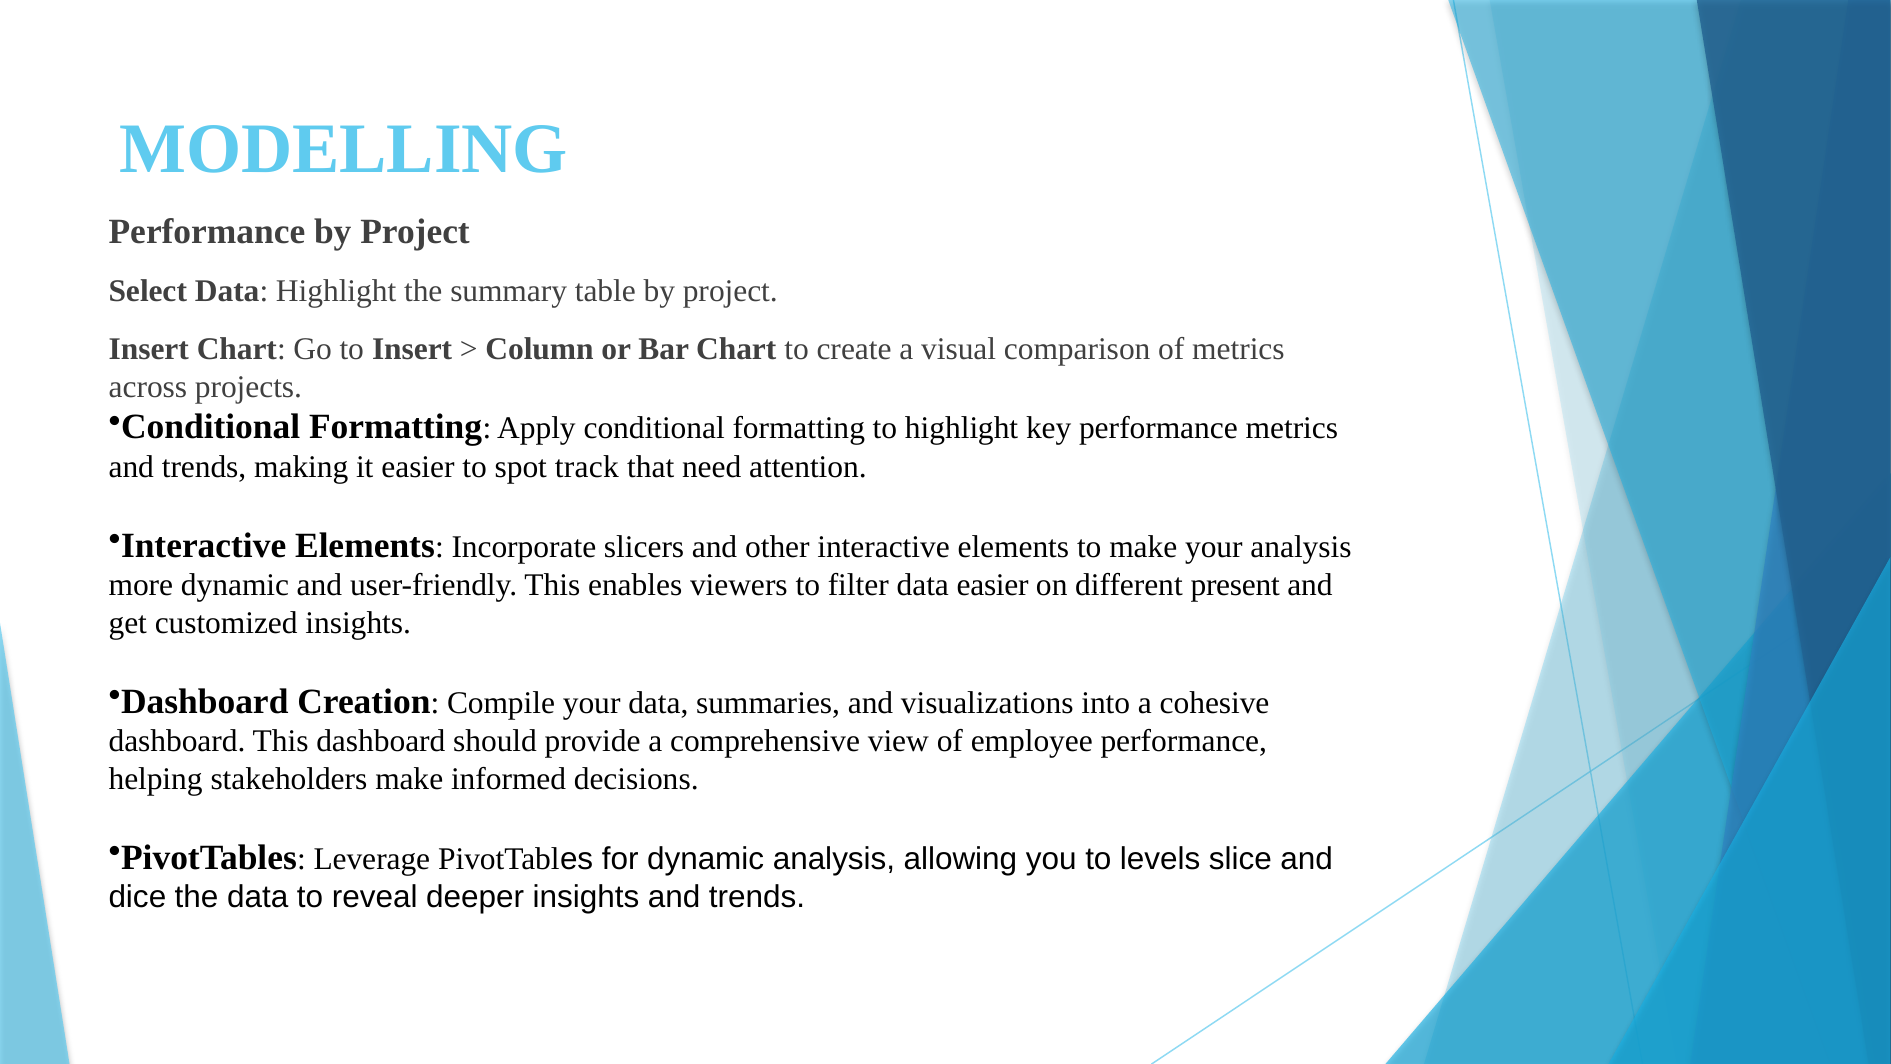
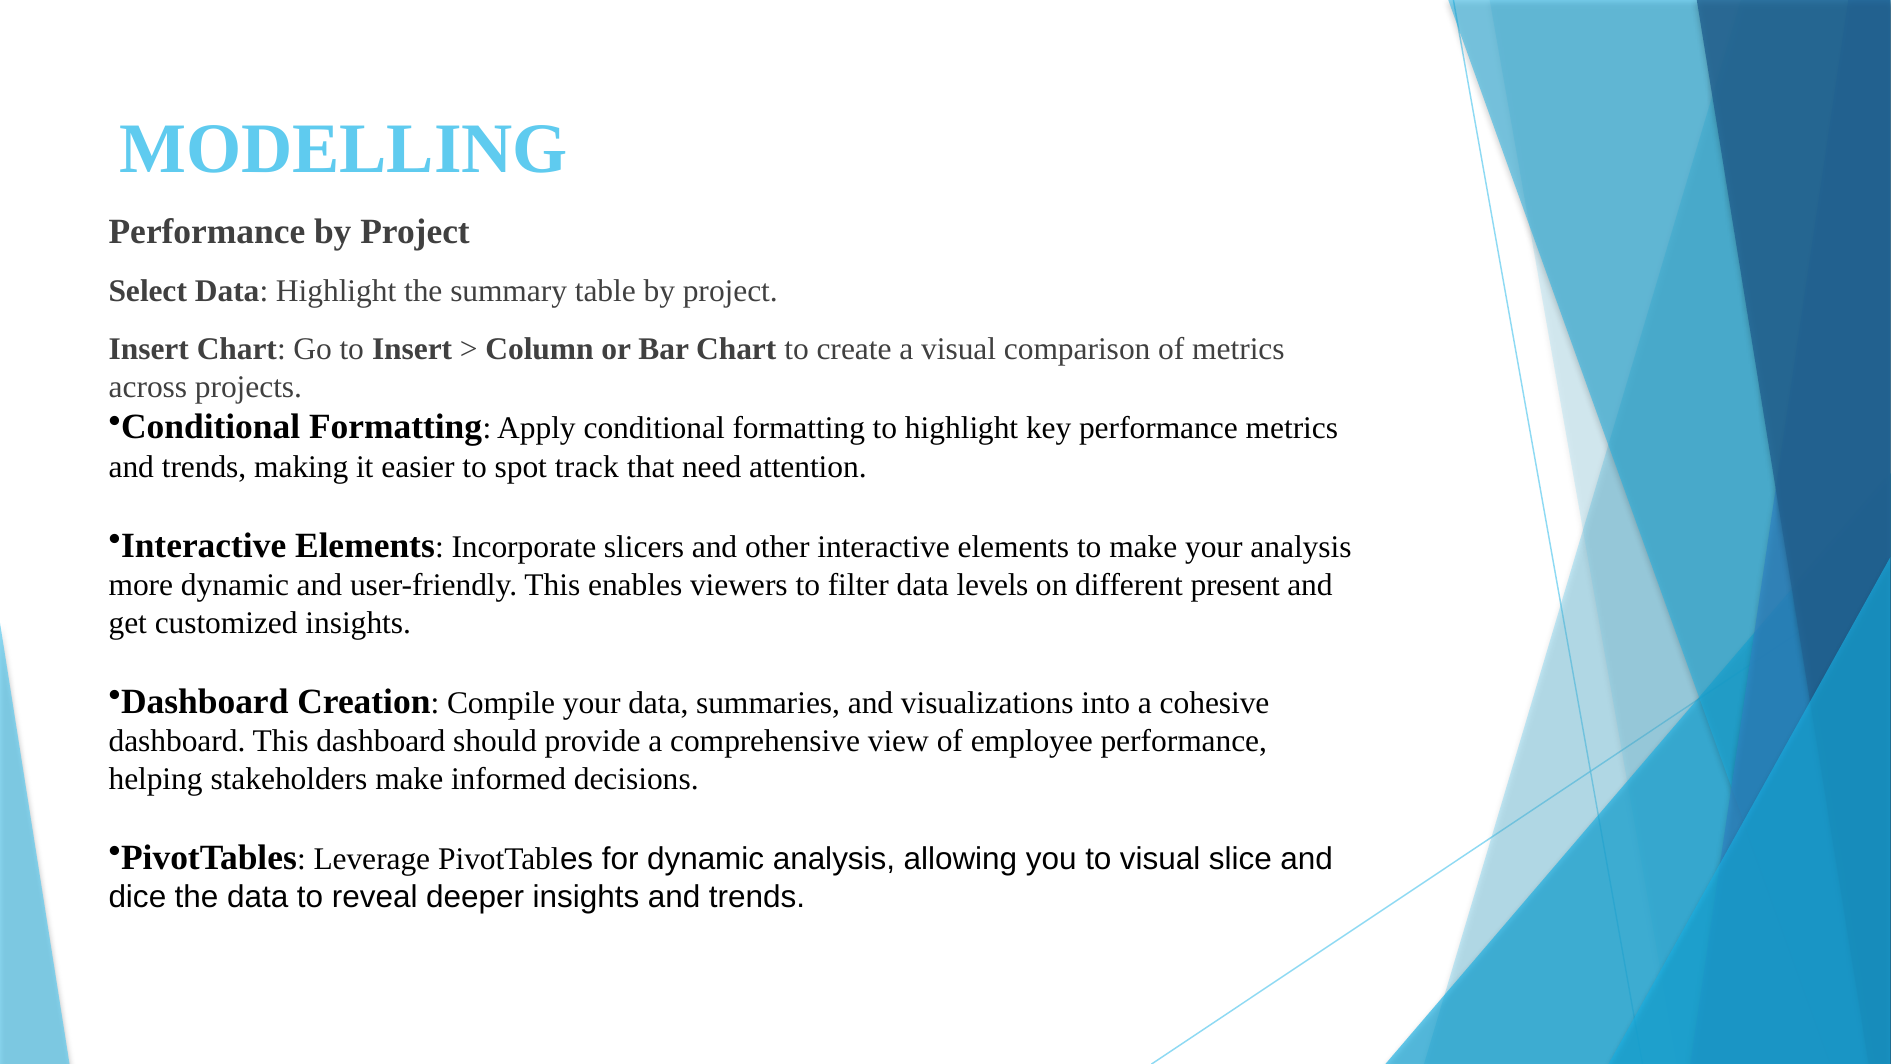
data easier: easier -> levels
to levels: levels -> visual
